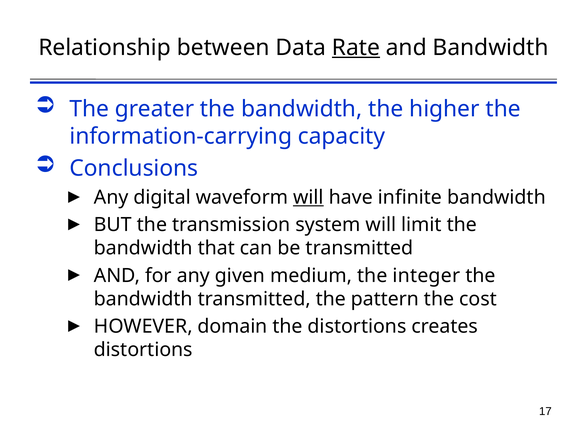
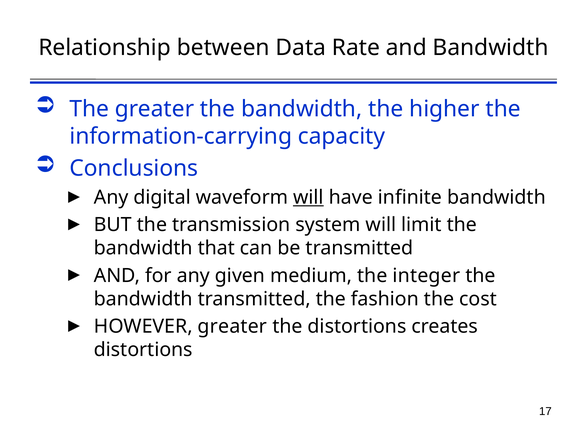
Rate underline: present -> none
pattern: pattern -> fashion
HOWEVER domain: domain -> greater
